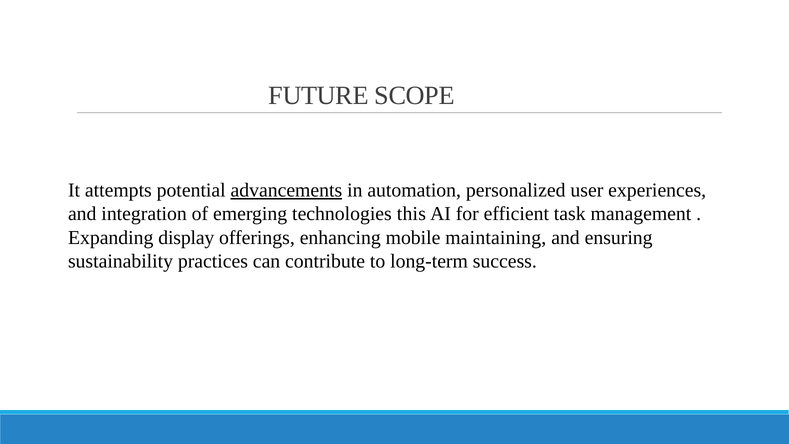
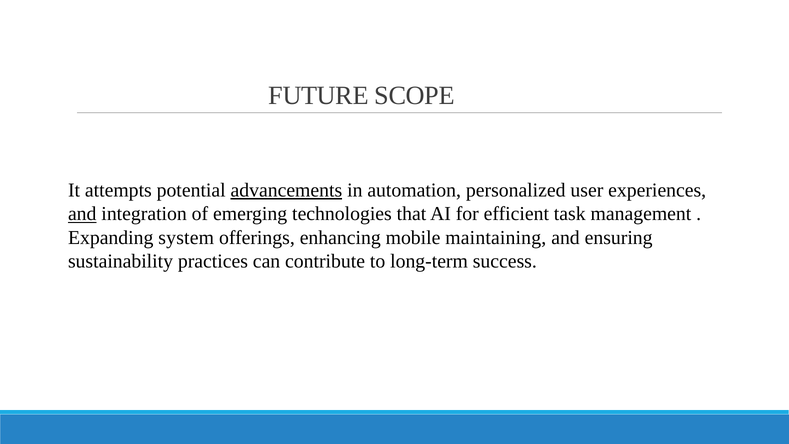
and at (82, 214) underline: none -> present
this: this -> that
display: display -> system
